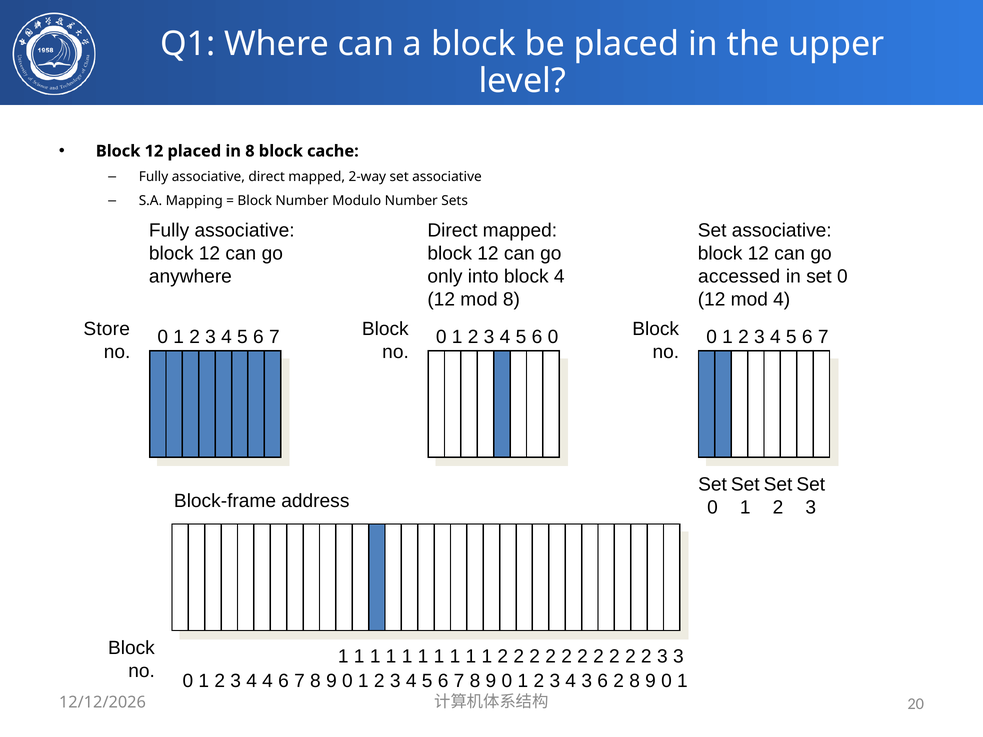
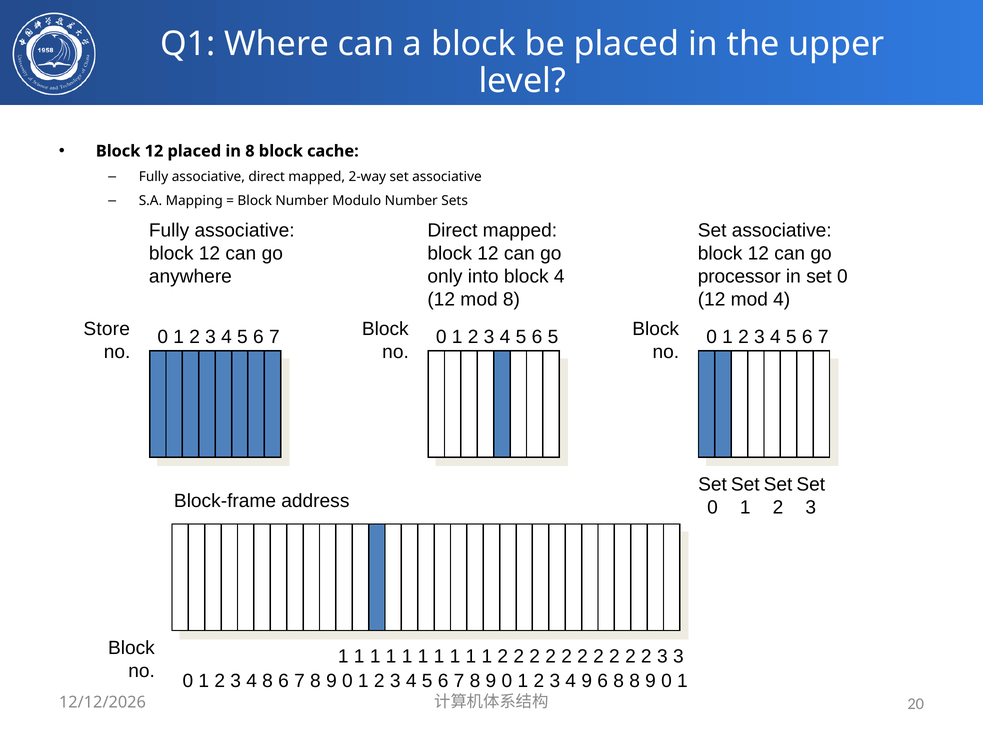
accessed: accessed -> processor
6 0: 0 -> 5
4 4: 4 -> 8
4 3: 3 -> 9
6 2: 2 -> 8
